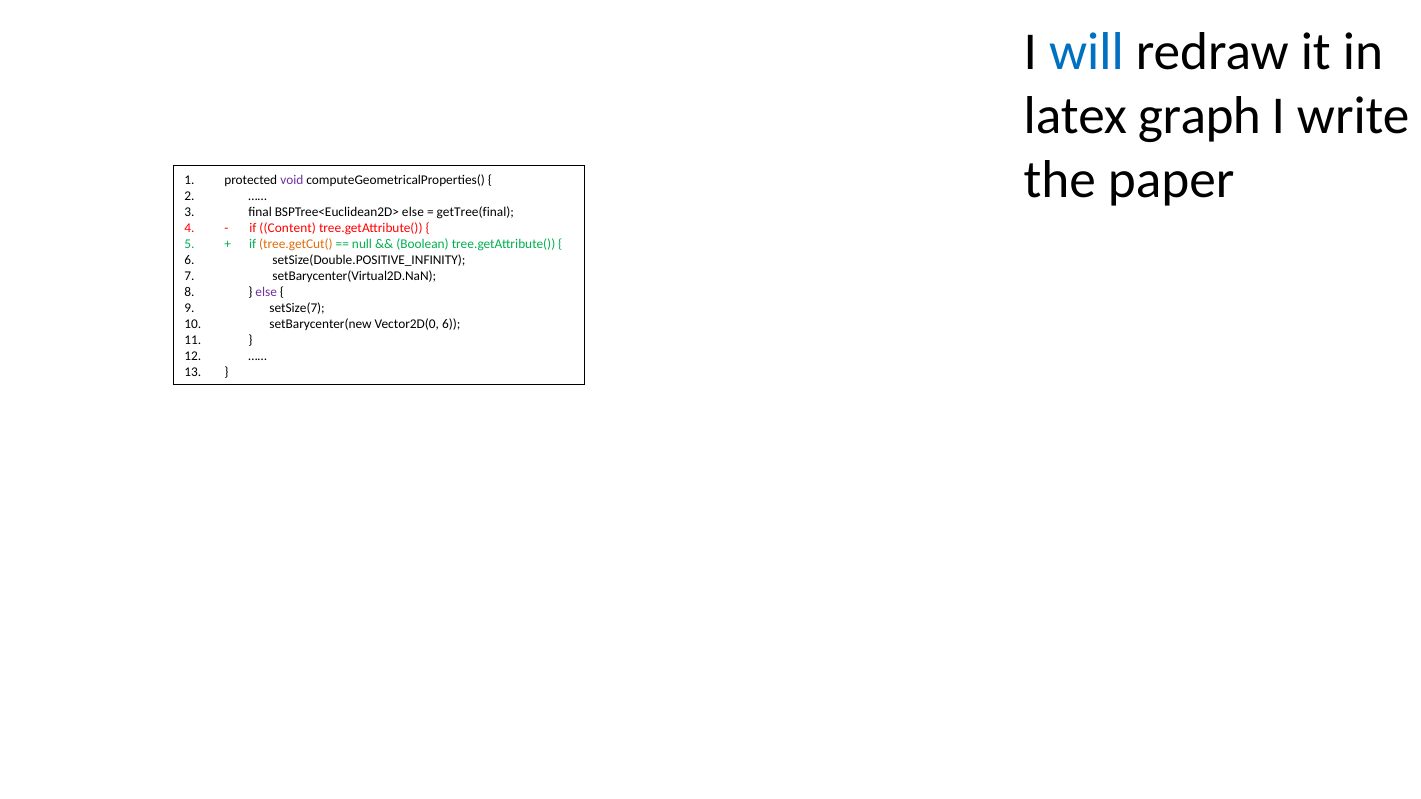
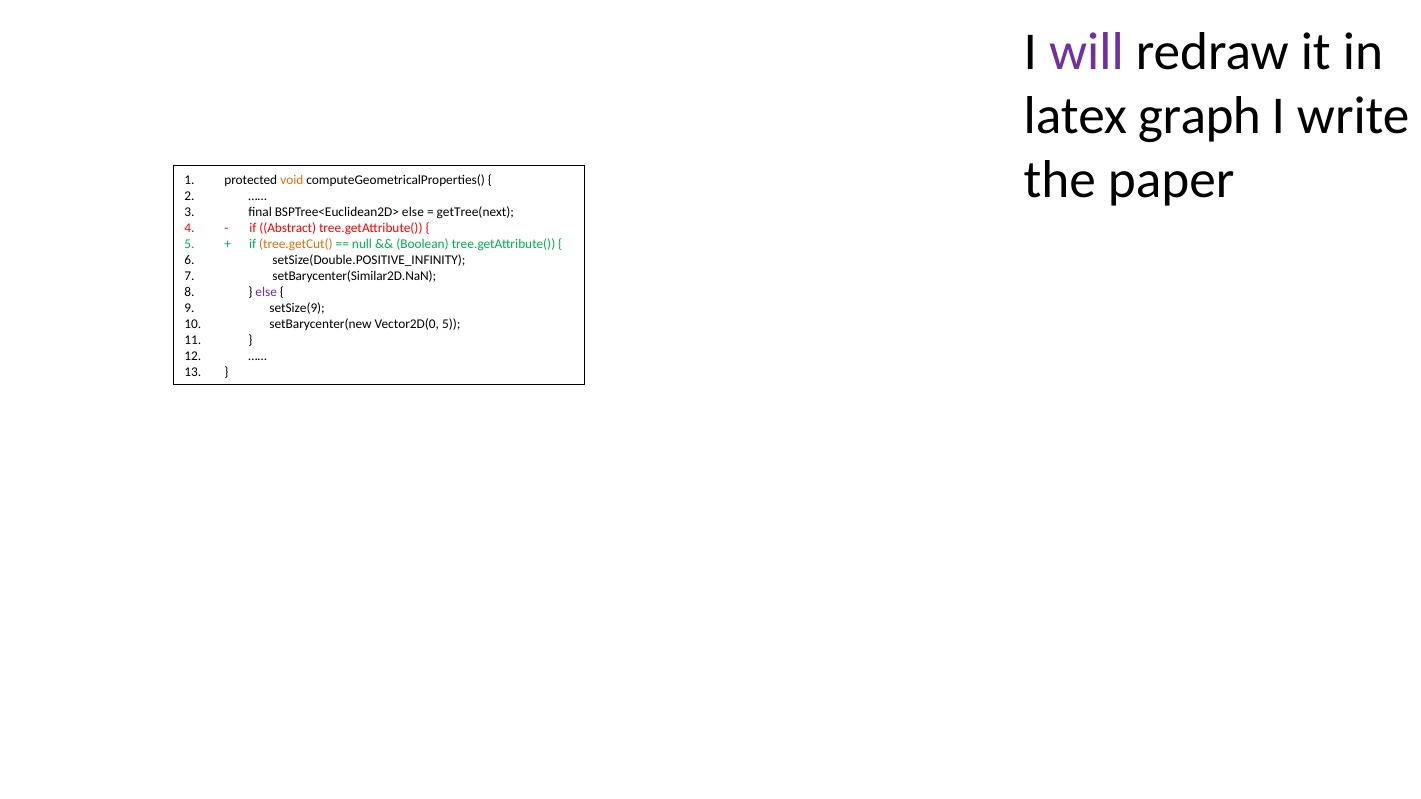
will colour: blue -> purple
void colour: purple -> orange
getTree(final: getTree(final -> getTree(next
Content: Content -> Abstract
setBarycenter(Virtual2D.NaN: setBarycenter(Virtual2D.NaN -> setBarycenter(Similar2D.NaN
setSize(7: setSize(7 -> setSize(9
Vector2D(0 6: 6 -> 5
